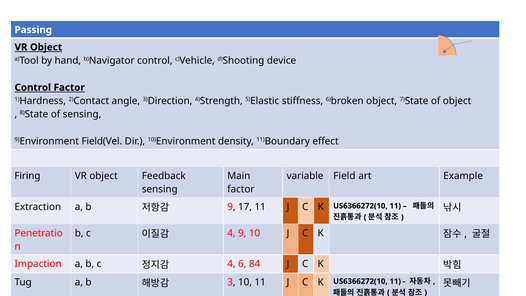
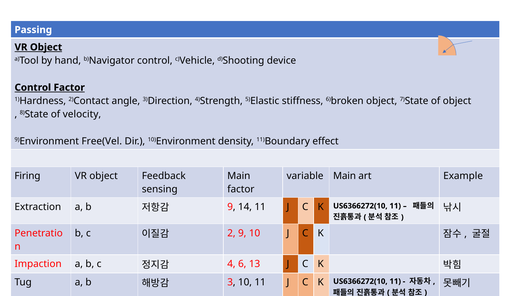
of sensing: sensing -> velocity
Field(Vel: Field(Vel -> Free(Vel
variable Field: Field -> Main
17: 17 -> 14
4 at (231, 233): 4 -> 2
84: 84 -> 13
